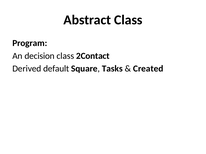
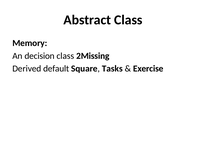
Program: Program -> Memory
2Contact: 2Contact -> 2Missing
Created: Created -> Exercise
